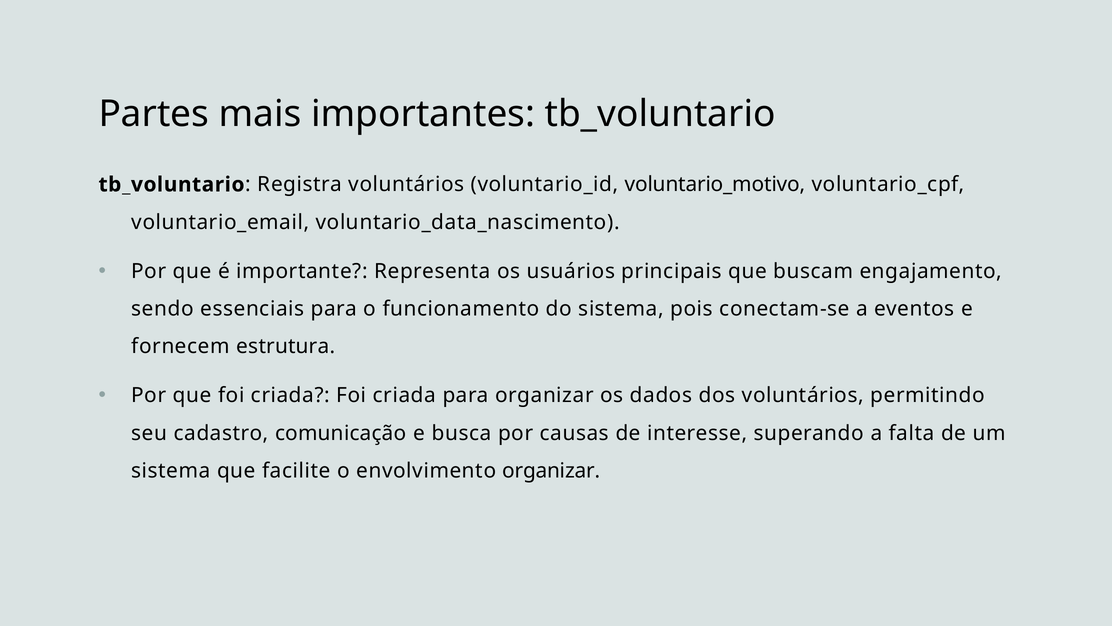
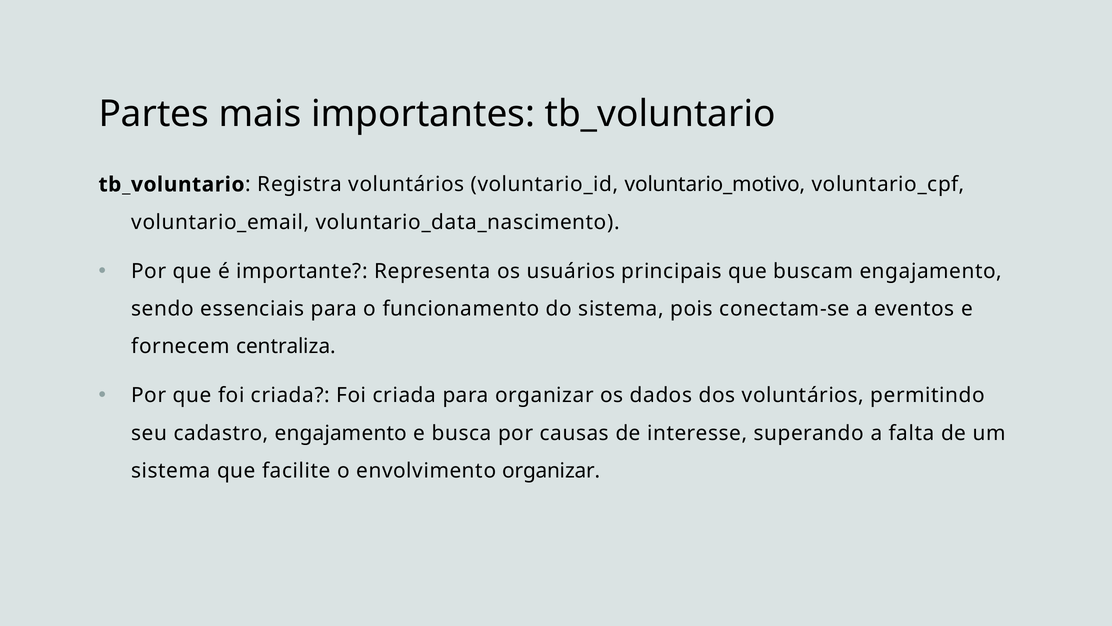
estrutura: estrutura -> centraliza
cadastro comunicação: comunicação -> engajamento
